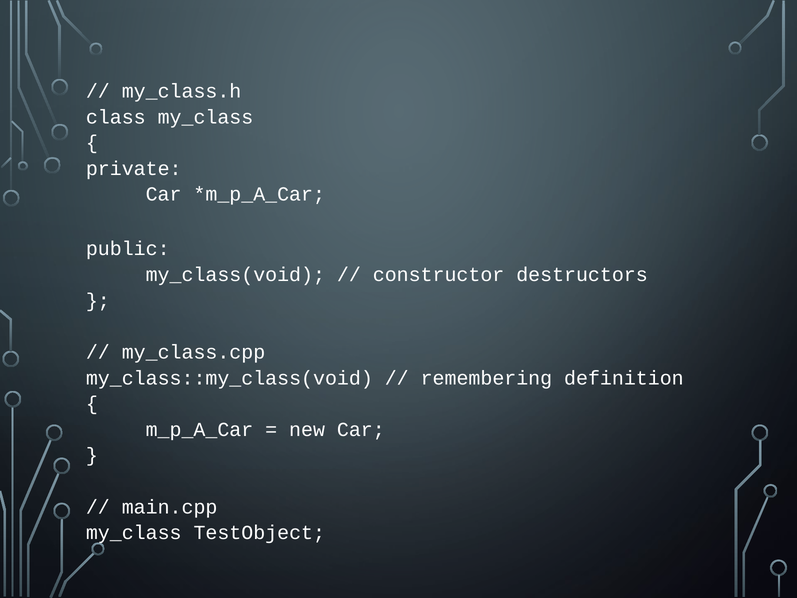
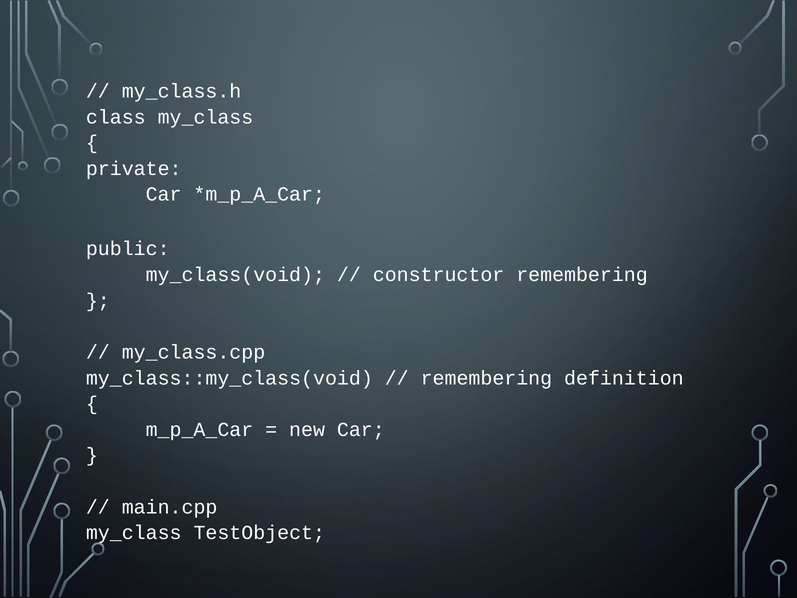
constructor destructors: destructors -> remembering
